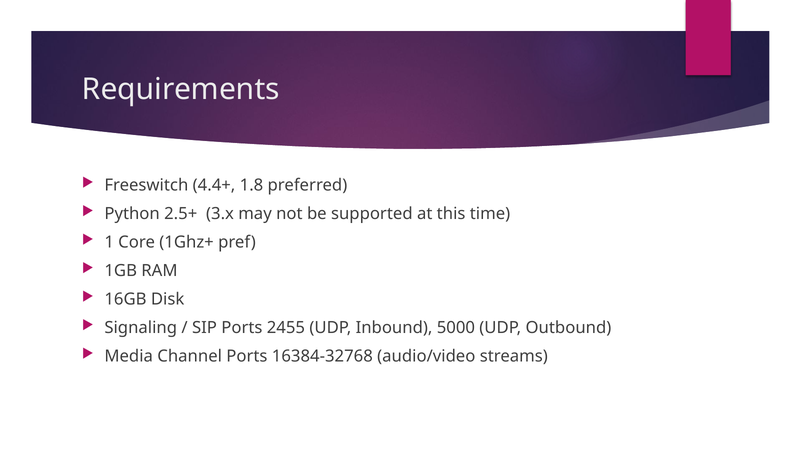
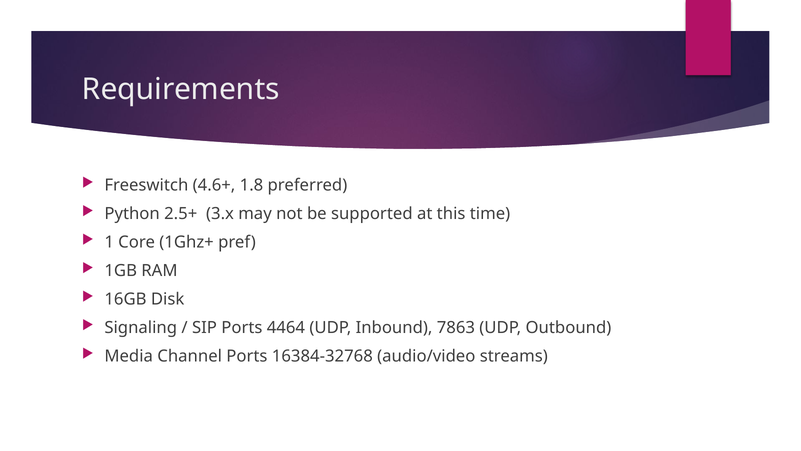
4.4+: 4.4+ -> 4.6+
2455: 2455 -> 4464
5000: 5000 -> 7863
